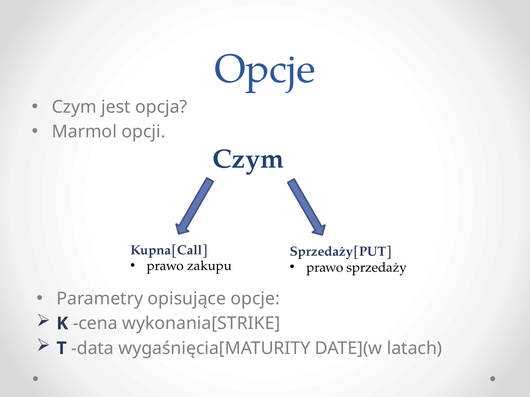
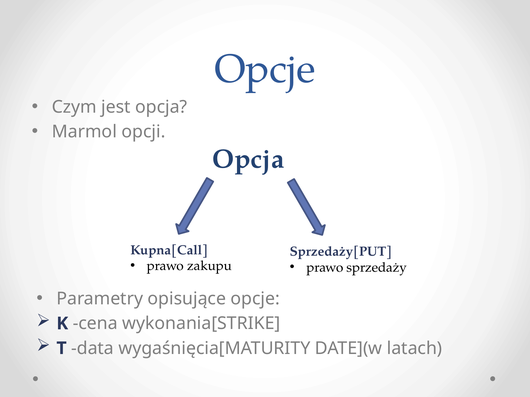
Czym at (248, 159): Czym -> Opcja
